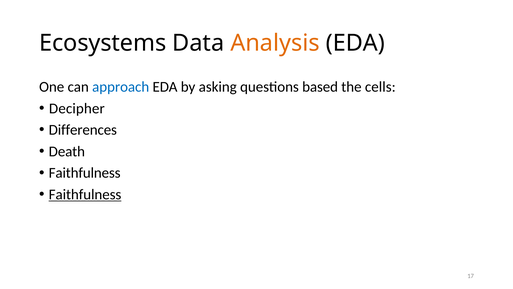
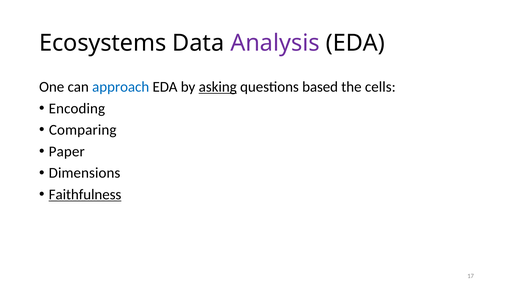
Analysis colour: orange -> purple
asking underline: none -> present
Decipher: Decipher -> Encoding
Differences: Differences -> Comparing
Death: Death -> Paper
Faithfulness at (85, 173): Faithfulness -> Dimensions
